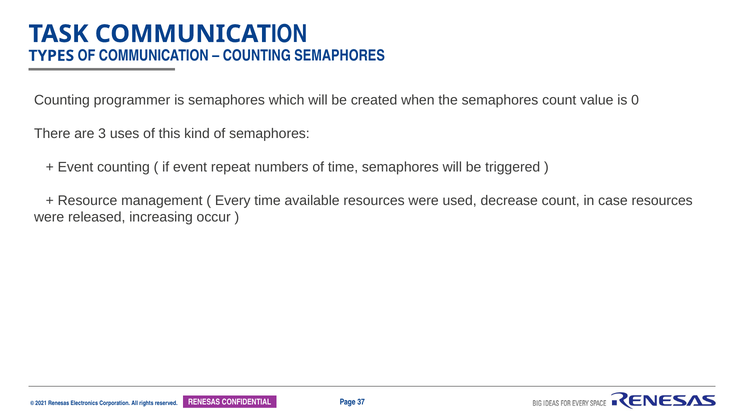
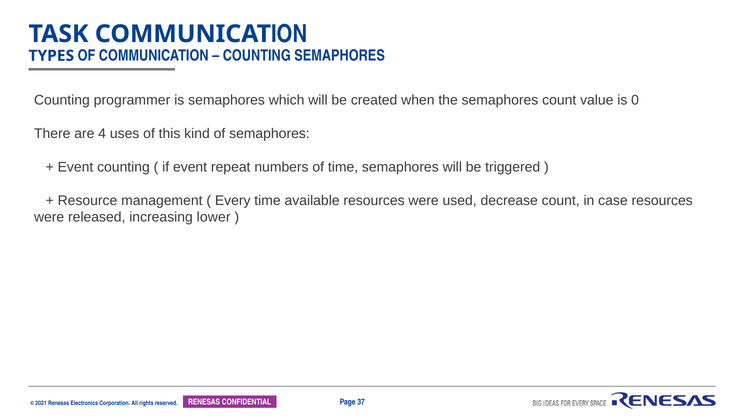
3: 3 -> 4
occur: occur -> lower
